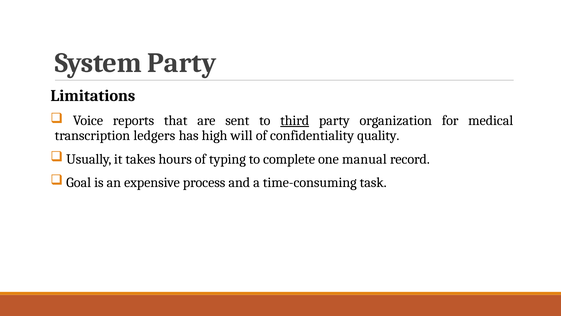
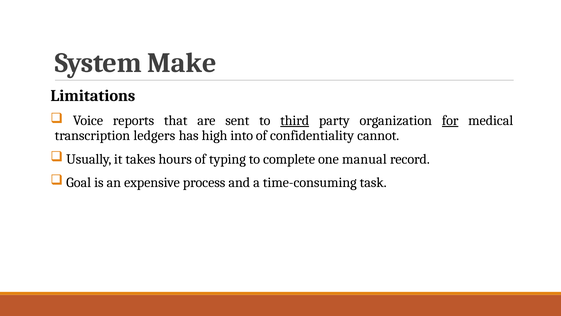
System Party: Party -> Make
for underline: none -> present
will: will -> into
quality: quality -> cannot
